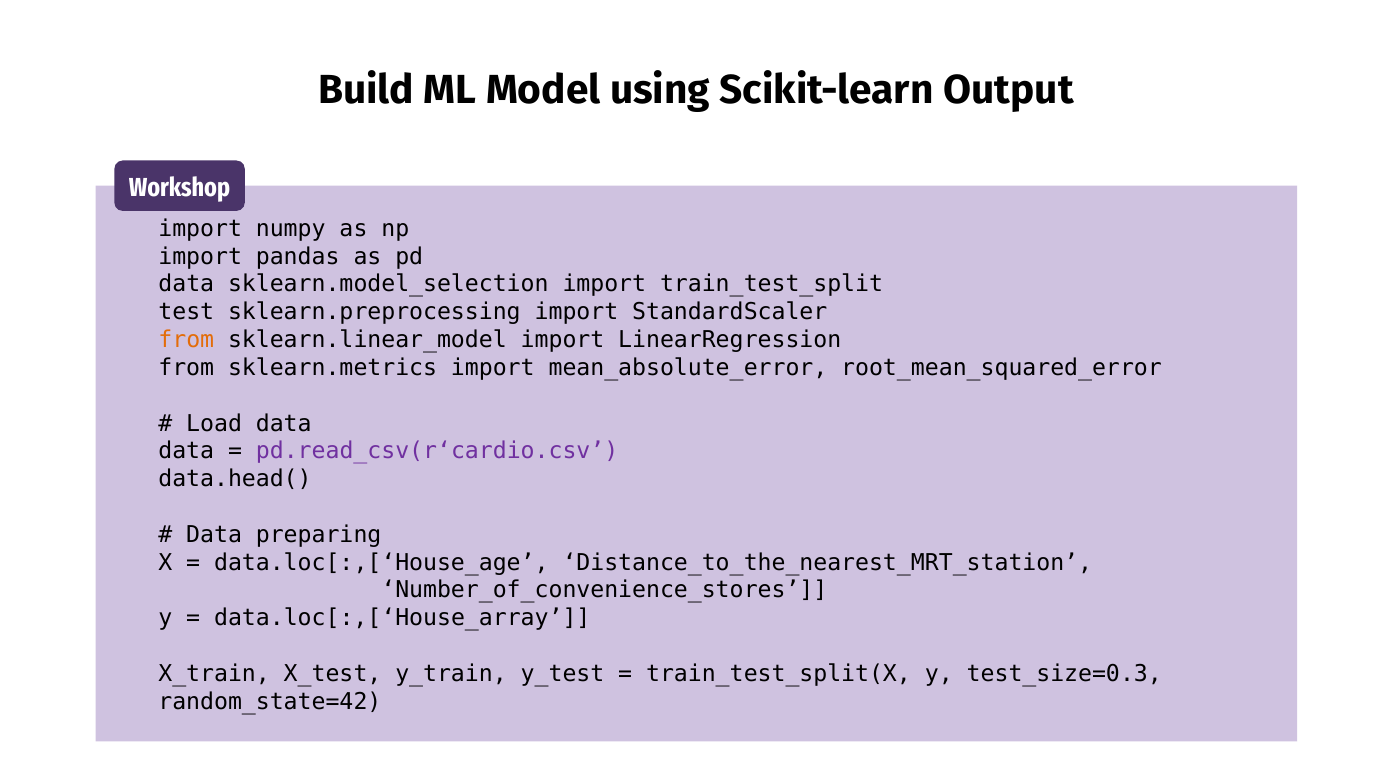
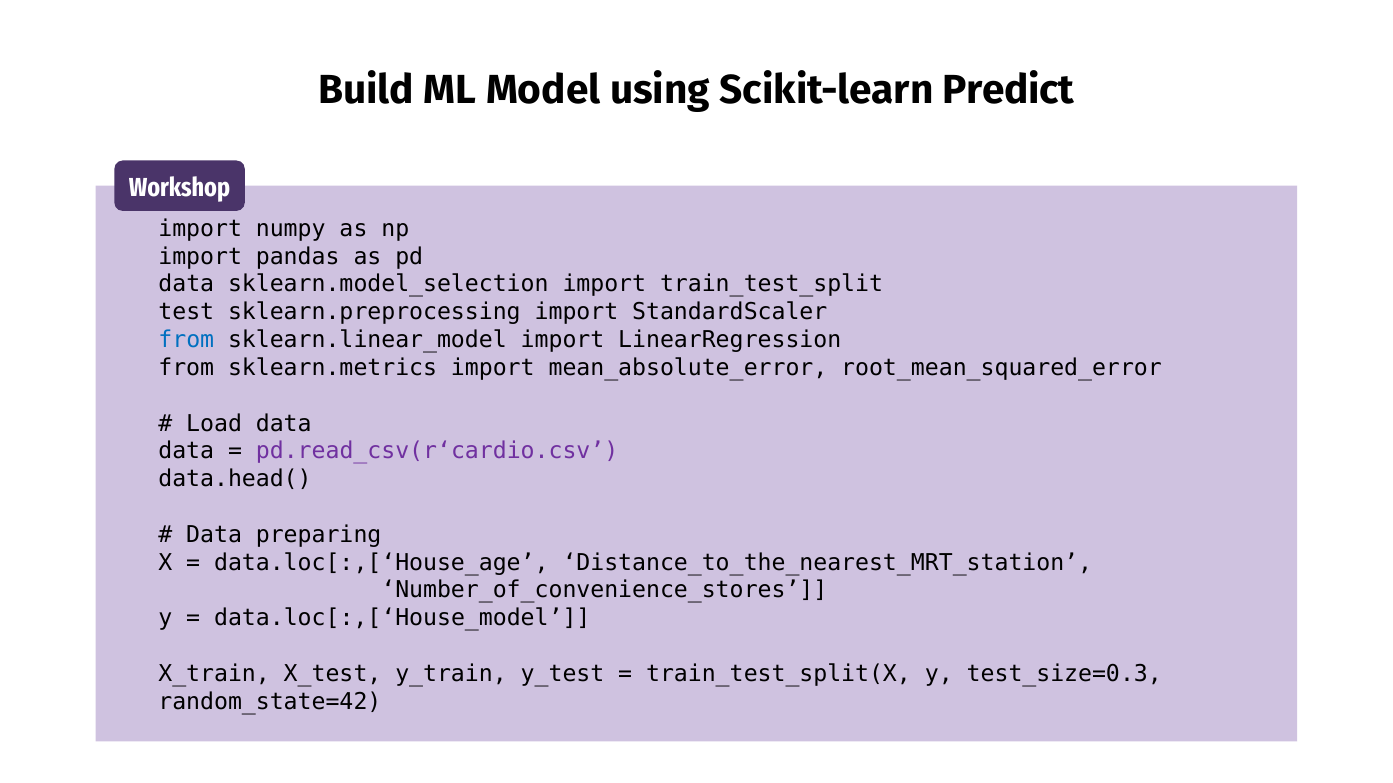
Output: Output -> Predict
from at (186, 340) colour: orange -> blue
data.loc[:,[‘House_array: data.loc[:,[‘House_array -> data.loc[:,[‘House_model
